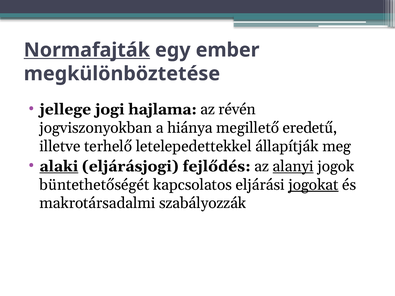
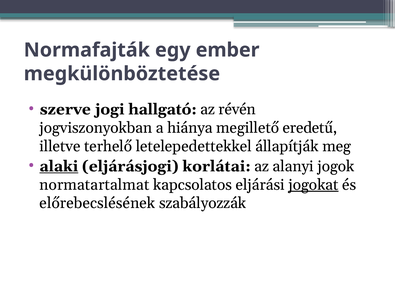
Normafajták underline: present -> none
jellege: jellege -> szerve
hajlama: hajlama -> hallgató
fejlődés: fejlődés -> korlátai
alanyi underline: present -> none
büntethetőségét: büntethetőségét -> normatartalmat
makrotársadalmi: makrotársadalmi -> előrebecslésének
